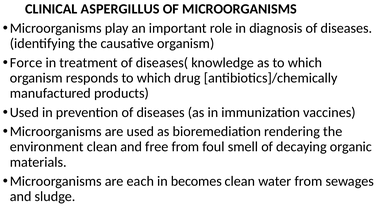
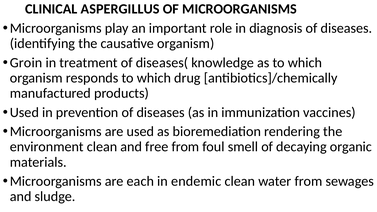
Force: Force -> Groin
becomes: becomes -> endemic
